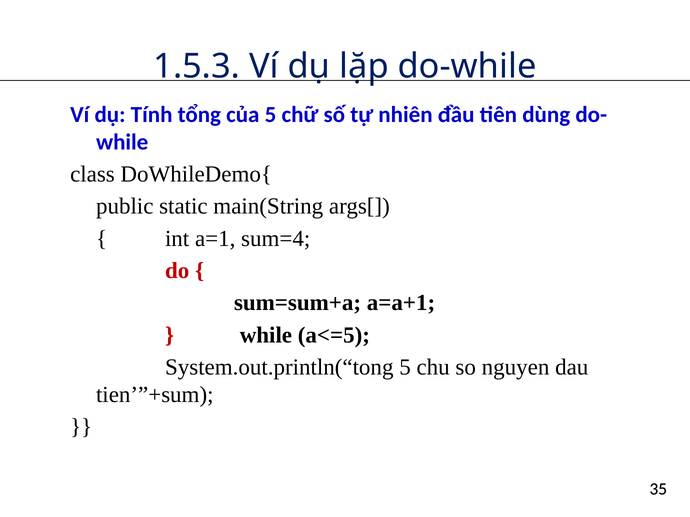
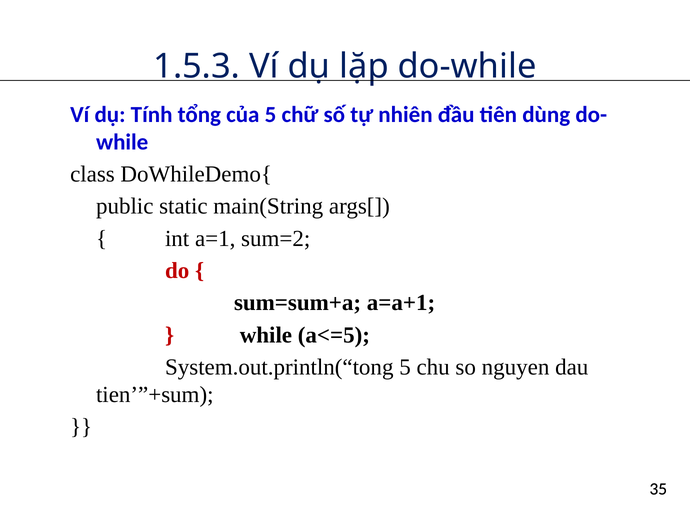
sum=4: sum=4 -> sum=2
